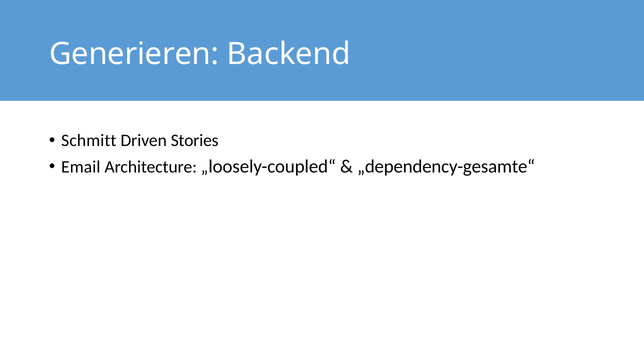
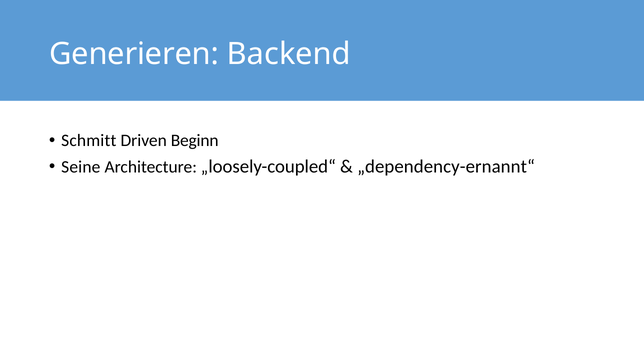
Stories: Stories -> Beginn
Email: Email -> Seine
„dependency-gesamte“: „dependency-gesamte“ -> „dependency-ernannt“
